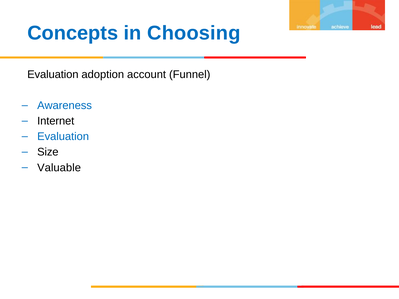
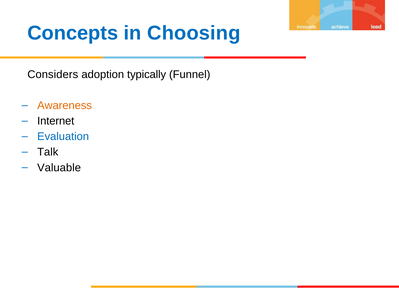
Evaluation at (53, 75): Evaluation -> Considers
account: account -> typically
Awareness colour: blue -> orange
Size: Size -> Talk
